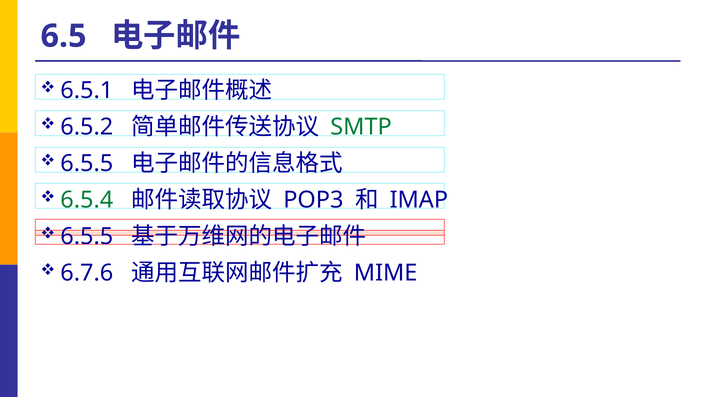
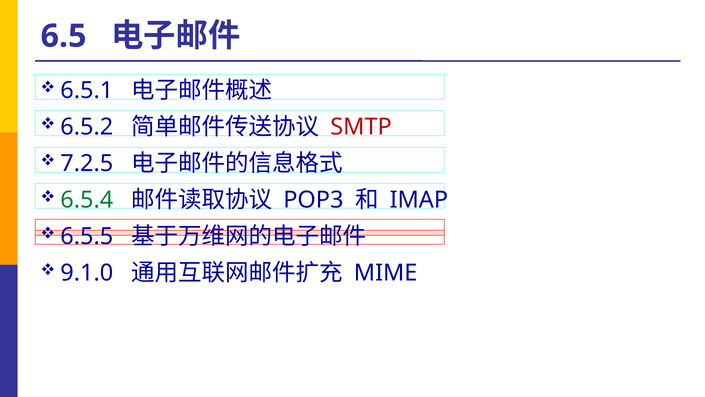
SMTP colour: green -> red
6.5.5 at (87, 163): 6.5.5 -> 7.2.5
6.7.6: 6.7.6 -> 9.1.0
